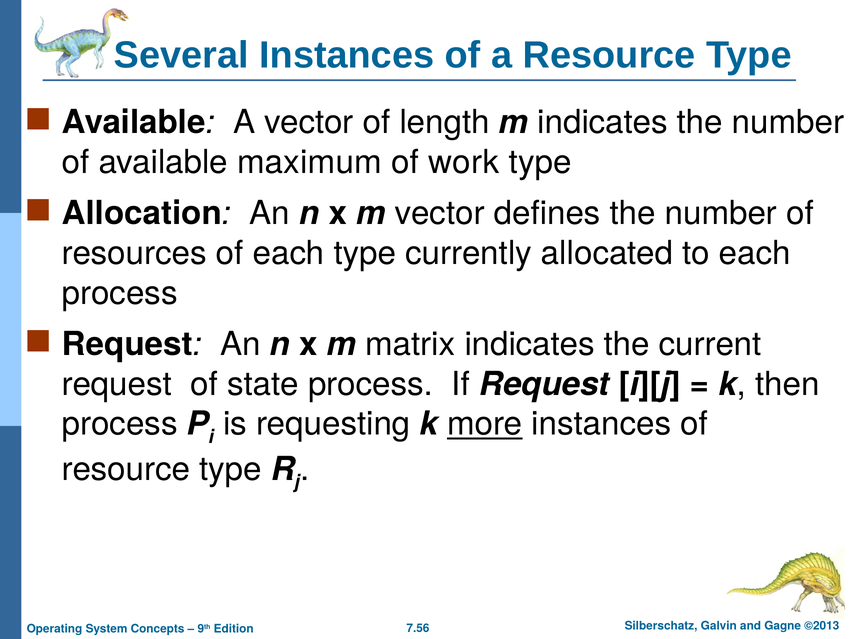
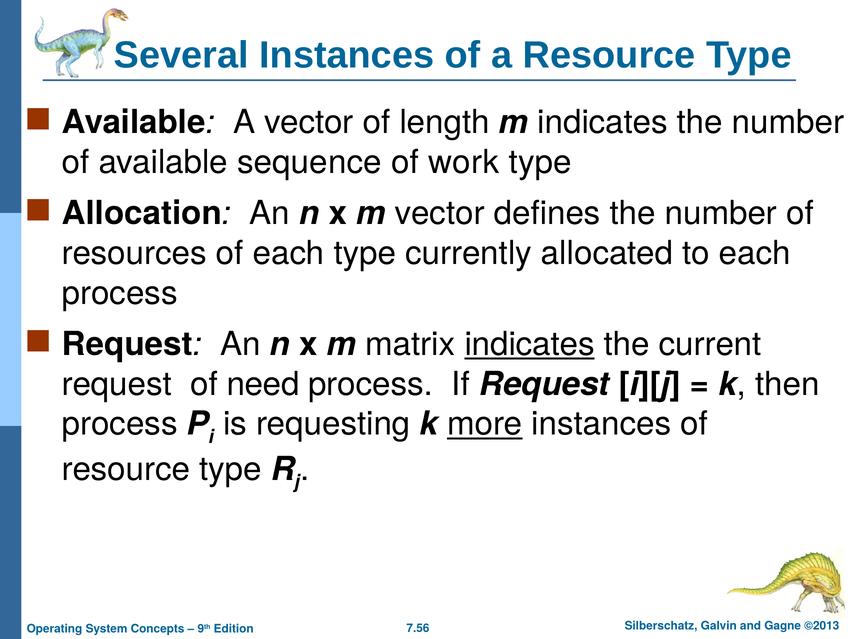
maximum: maximum -> sequence
indicates at (530, 345) underline: none -> present
state: state -> need
